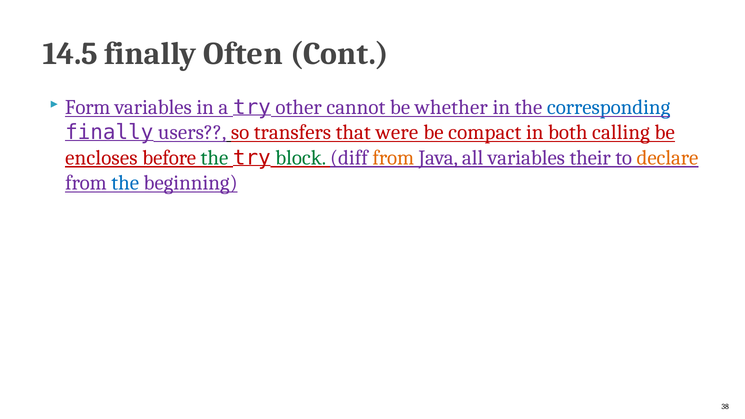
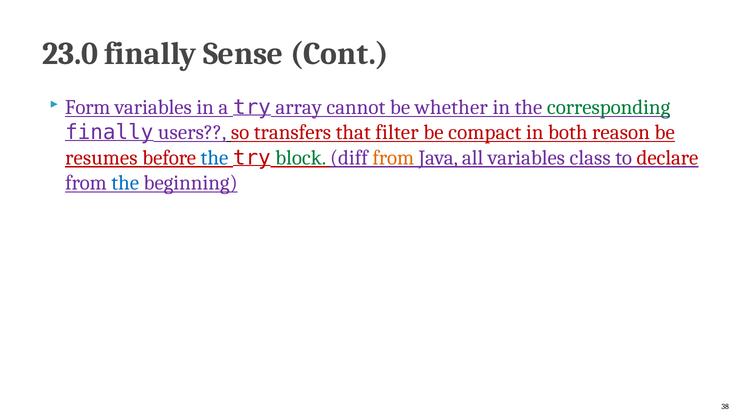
14.5: 14.5 -> 23.0
Often: Often -> Sense
other: other -> array
corresponding colour: blue -> green
were: were -> filter
calling: calling -> reason
encloses: encloses -> resumes
the at (214, 158) colour: green -> blue
their: their -> class
declare colour: orange -> red
